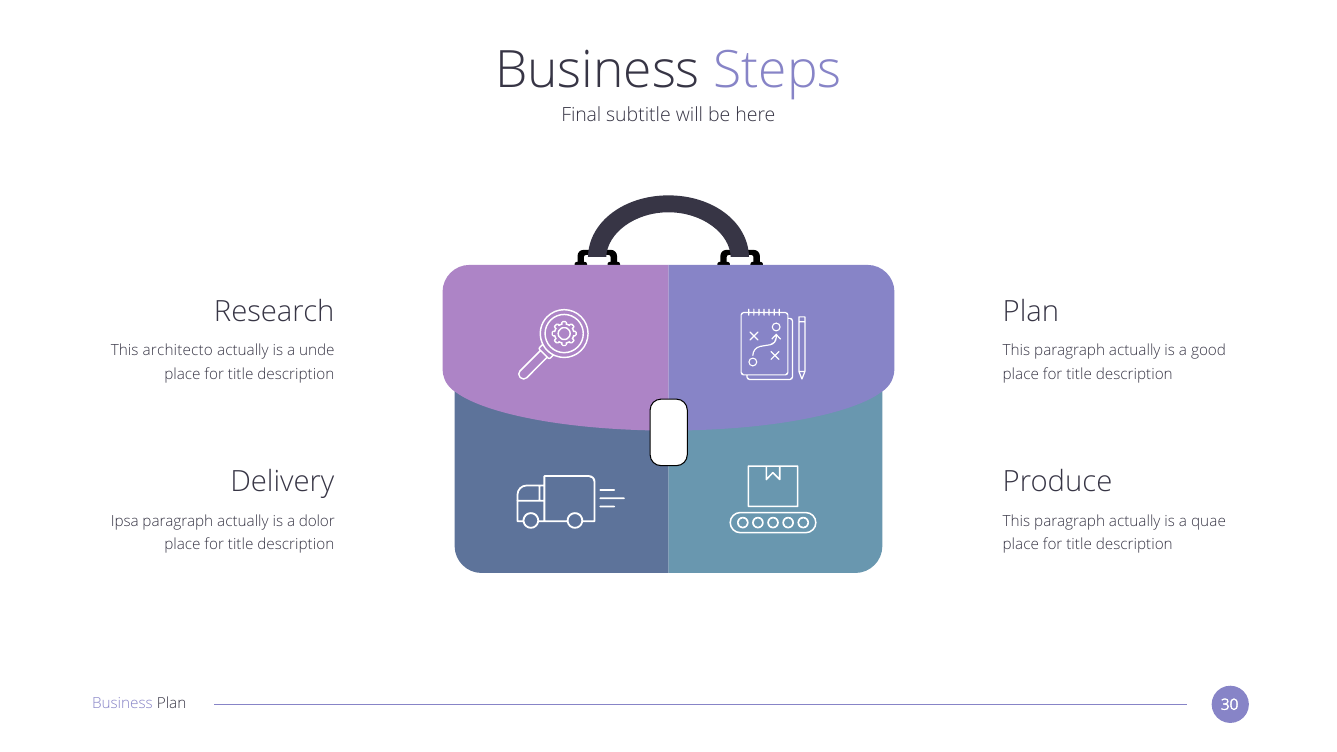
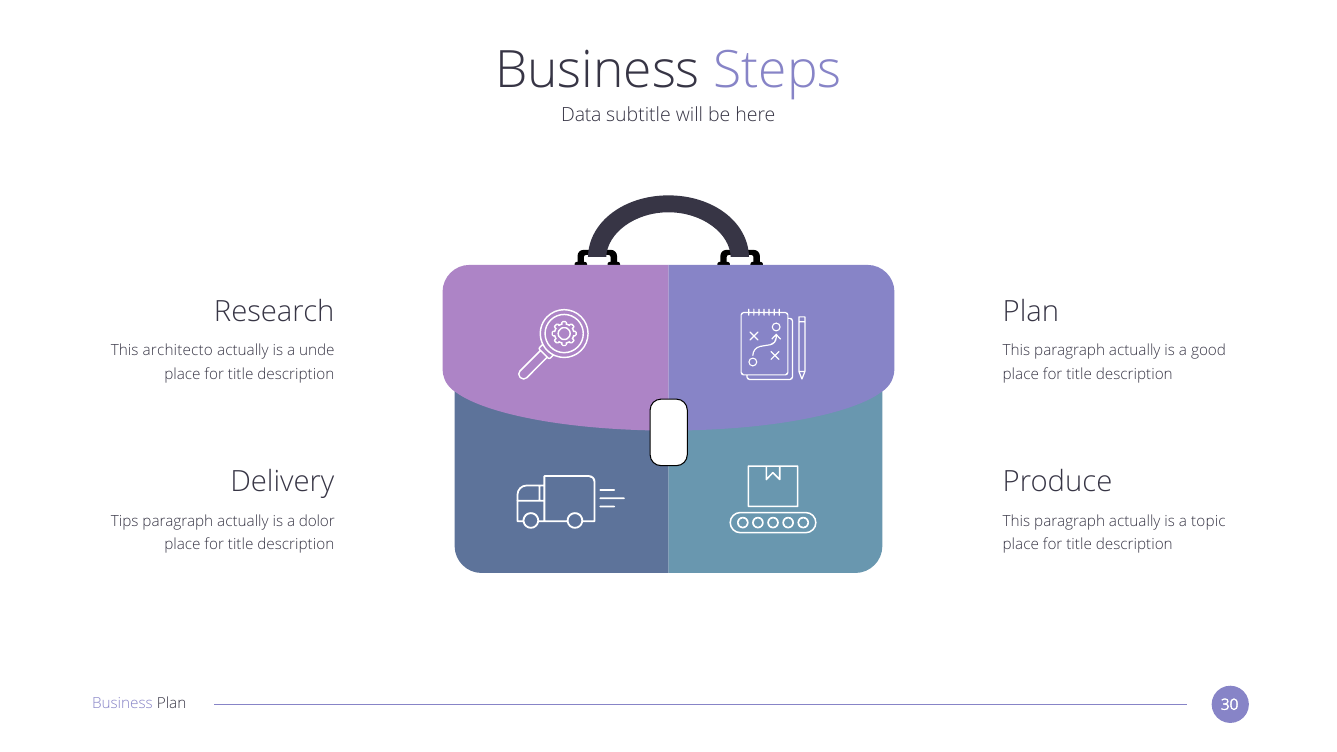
Final: Final -> Data
Ipsa: Ipsa -> Tips
quae: quae -> topic
